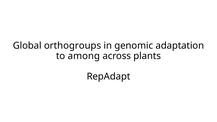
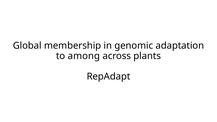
orthogroups: orthogroups -> membership
